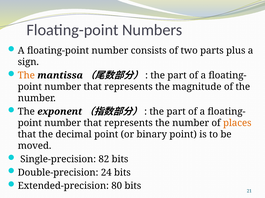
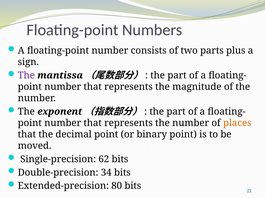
The at (26, 76) colour: orange -> purple
82: 82 -> 62
24: 24 -> 34
